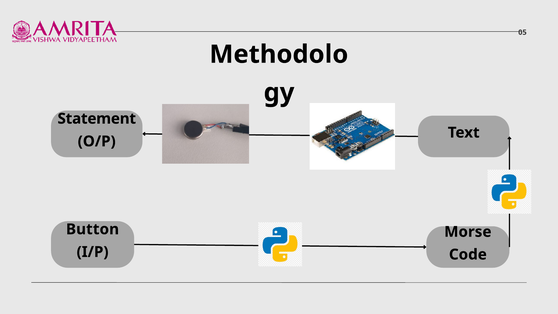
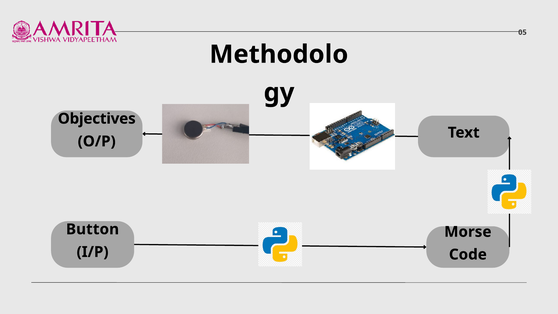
Statement: Statement -> Objectives
